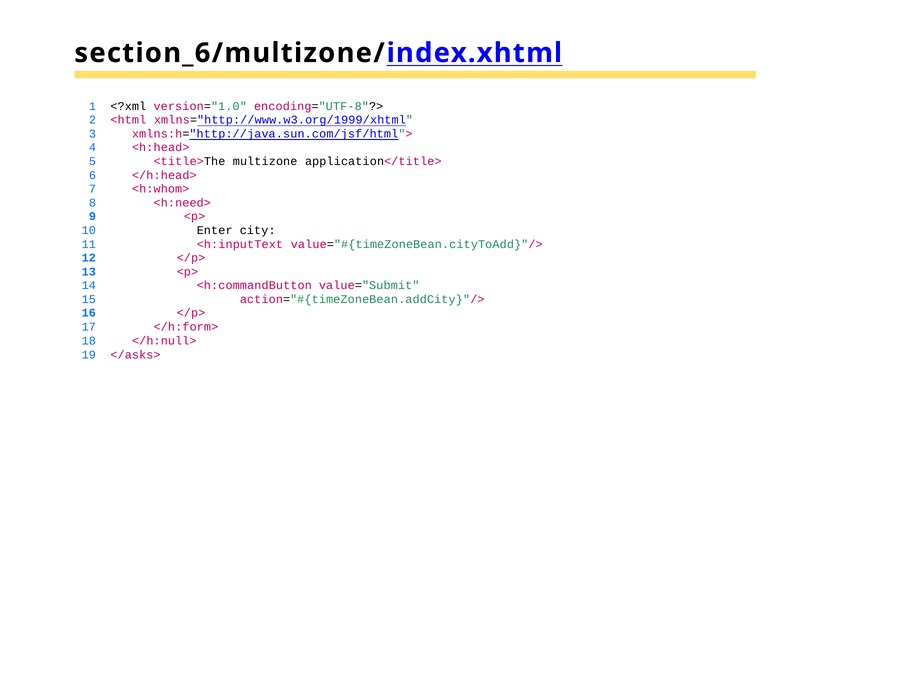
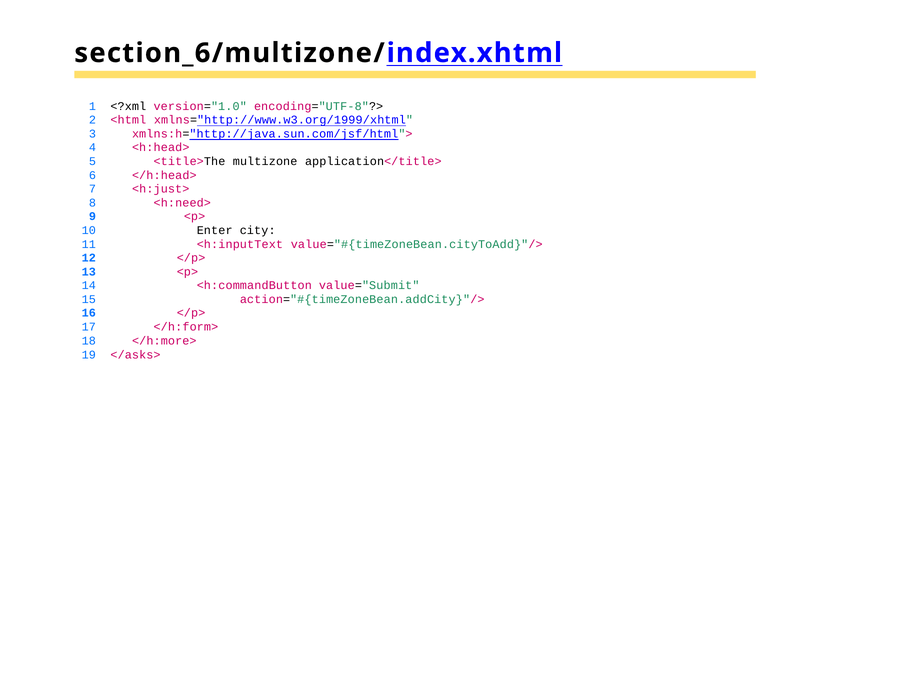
<h:whom>: <h:whom> -> <h:just>
</h:null>: </h:null> -> </h:more>
